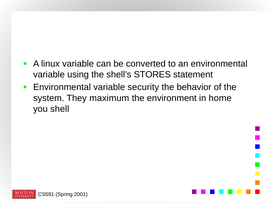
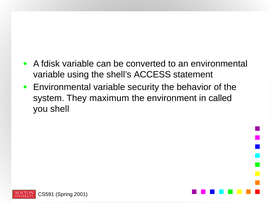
linux: linux -> fdisk
STORES: STORES -> ACCESS
home: home -> called
